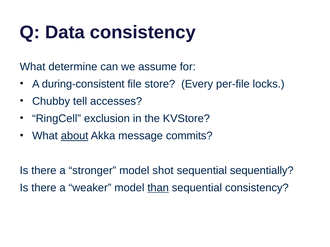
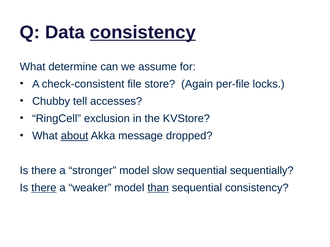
consistency at (143, 32) underline: none -> present
during-consistent: during-consistent -> check-consistent
Every: Every -> Again
commits: commits -> dropped
shot: shot -> slow
there at (44, 188) underline: none -> present
